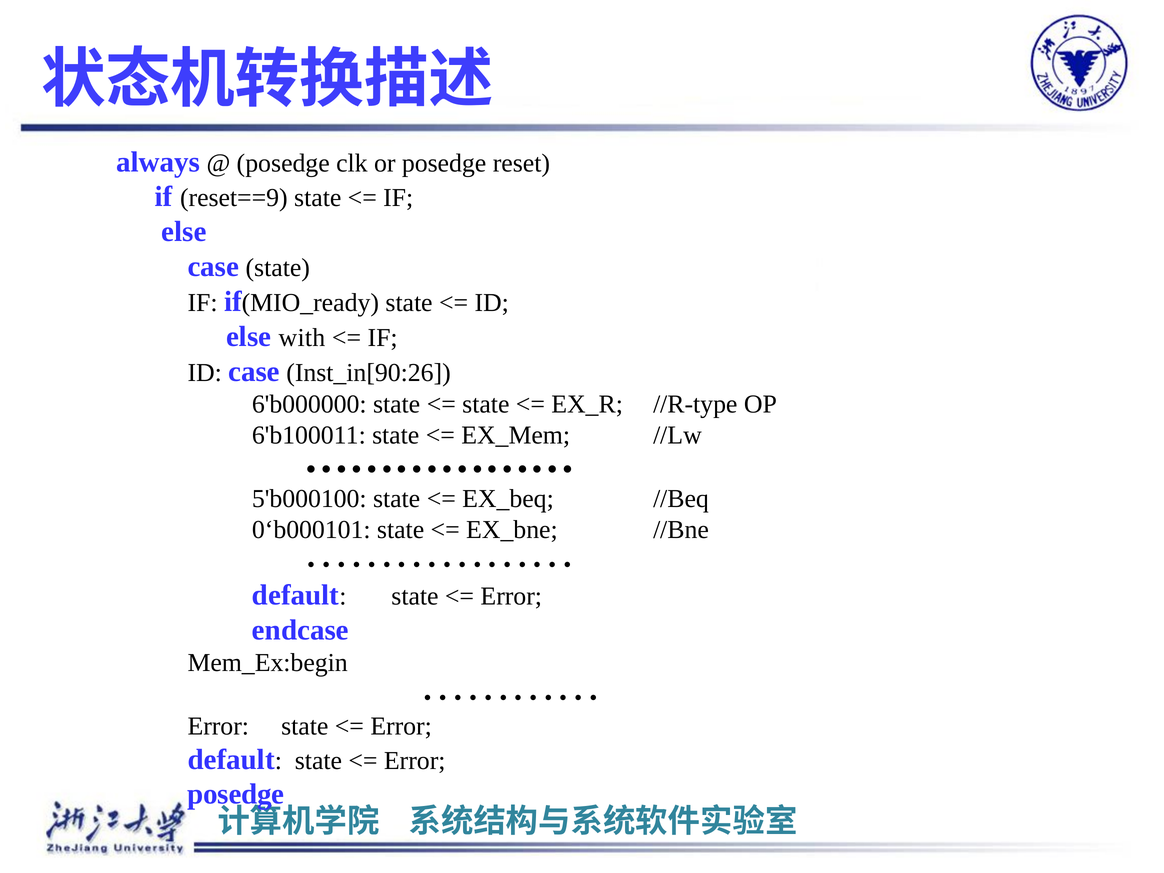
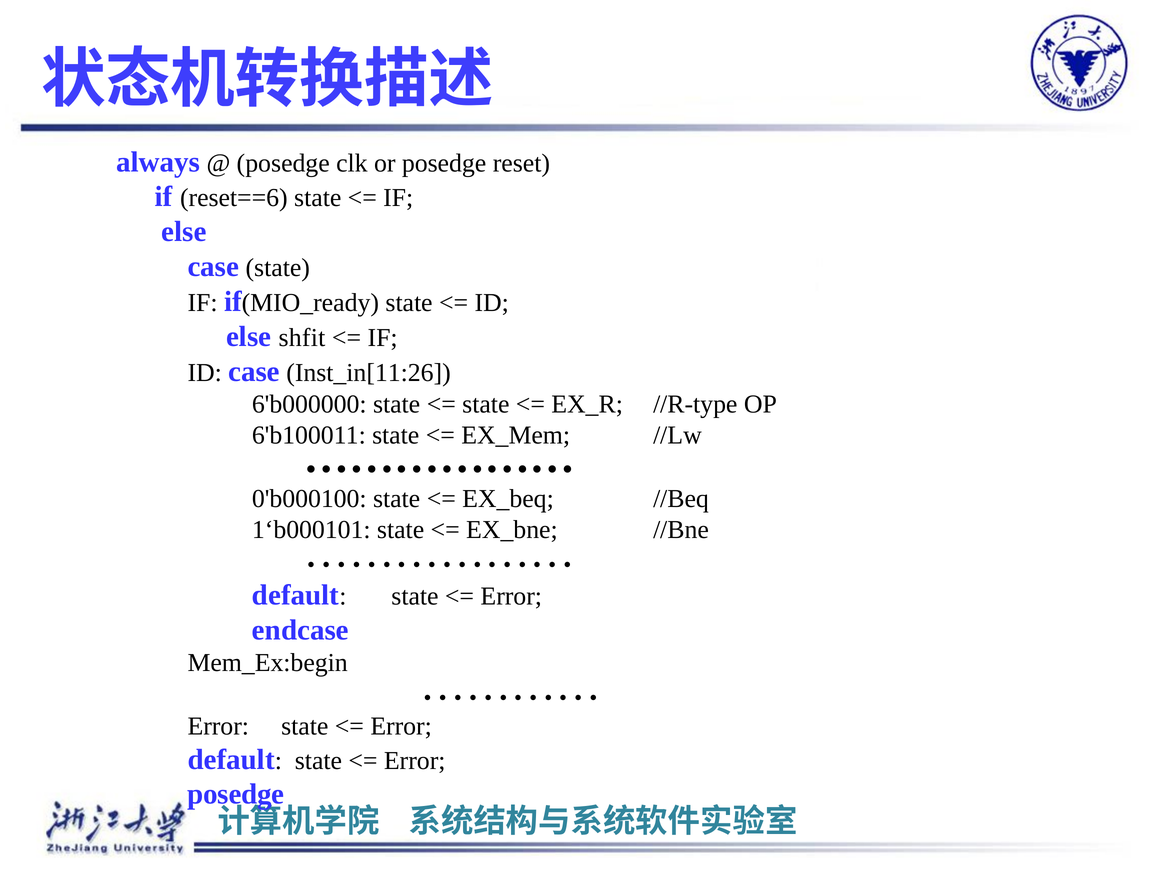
reset==9: reset==9 -> reset==6
with: with -> shfit
Inst_in[90:26: Inst_in[90:26 -> Inst_in[11:26
5'b000100: 5'b000100 -> 0'b000100
0‘b000101: 0‘b000101 -> 1‘b000101
